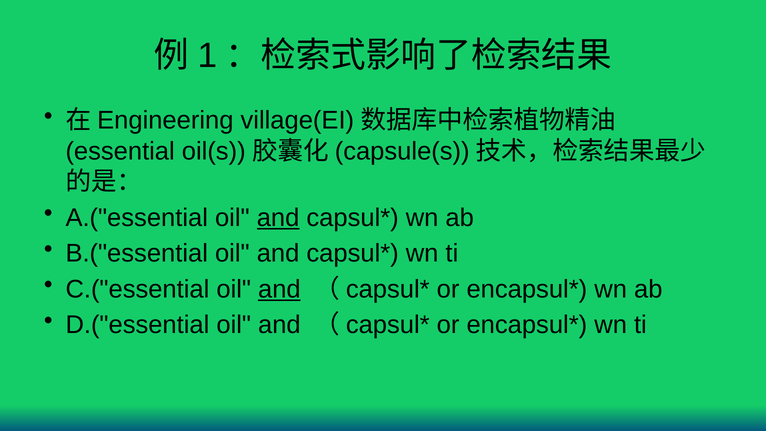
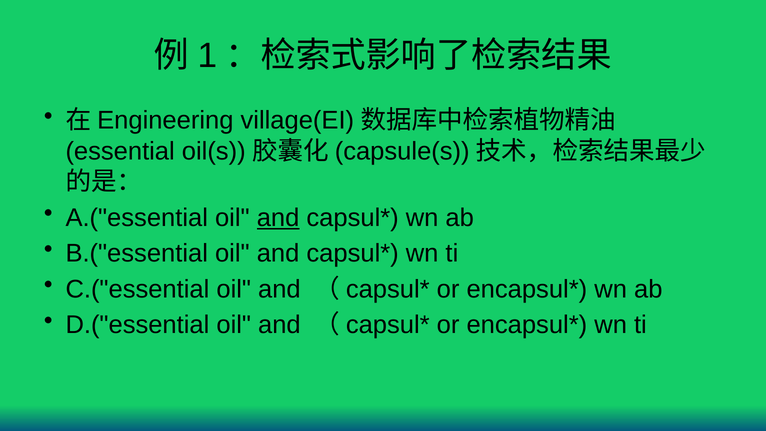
and at (279, 289) underline: present -> none
